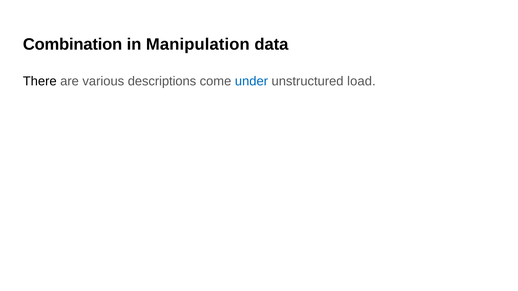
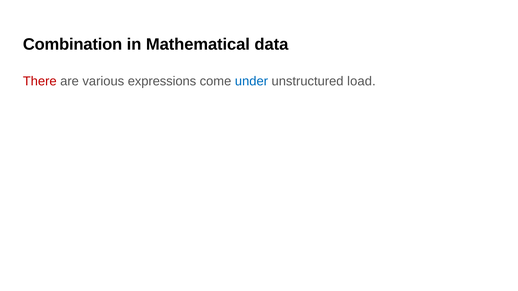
Manipulation: Manipulation -> Mathematical
There colour: black -> red
descriptions: descriptions -> expressions
